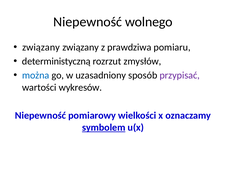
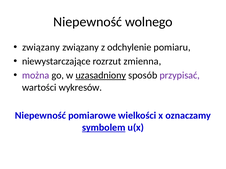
prawdziwa: prawdziwa -> odchylenie
deterministyczną: deterministyczną -> niewystarczające
zmysłów: zmysłów -> zmienna
można colour: blue -> purple
uzasadniony underline: none -> present
pomiarowy: pomiarowy -> pomiarowe
